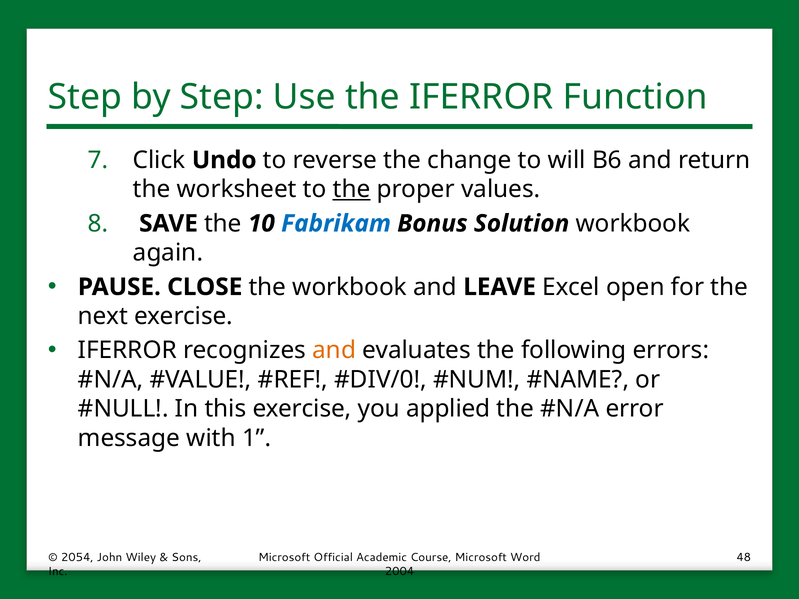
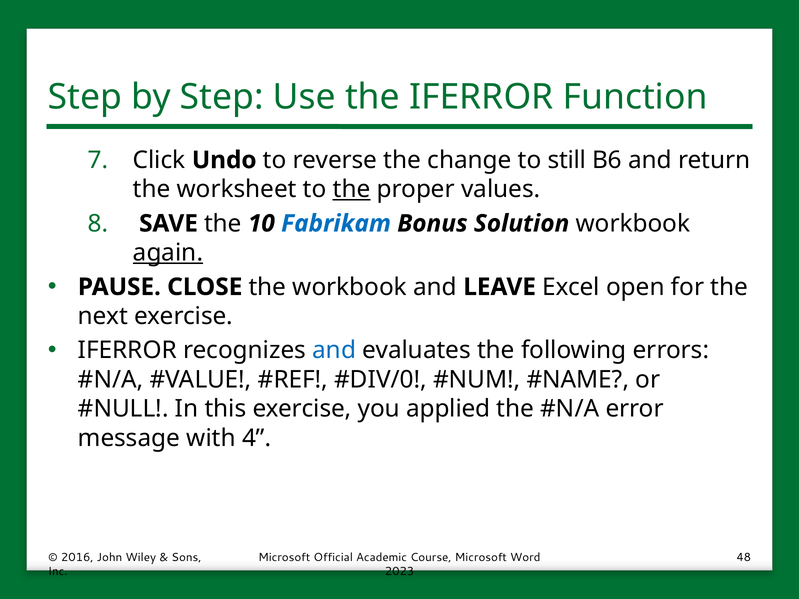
will: will -> still
again underline: none -> present
and at (334, 351) colour: orange -> blue
1: 1 -> 4
2054: 2054 -> 2016
2004: 2004 -> 2023
